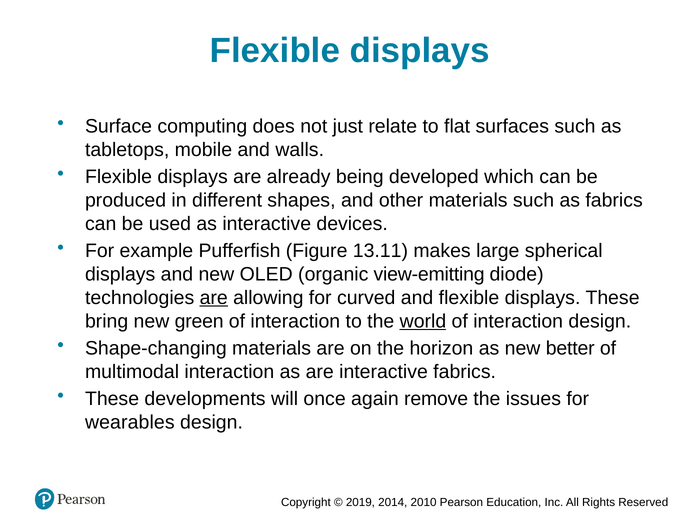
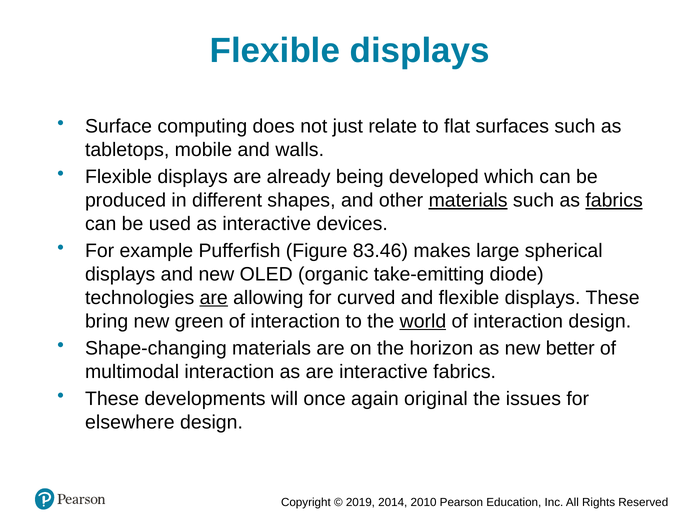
materials at (468, 200) underline: none -> present
fabrics at (614, 200) underline: none -> present
13.11: 13.11 -> 83.46
view-emitting: view-emitting -> take-emitting
remove: remove -> original
wearables: wearables -> elsewhere
